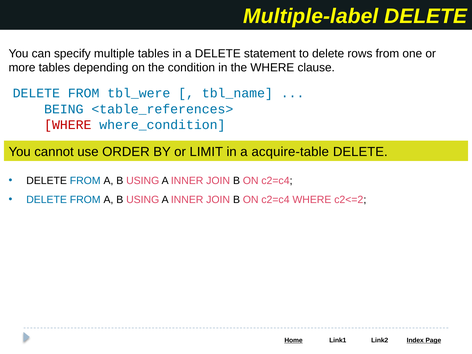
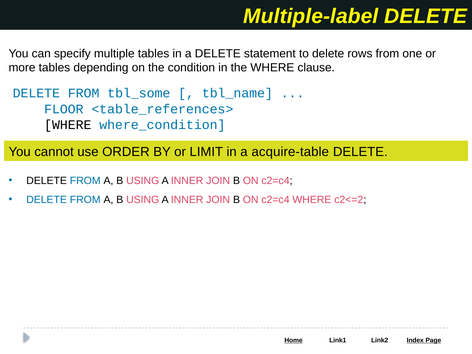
tbl_were: tbl_were -> tbl_some
BEING: BEING -> FLOOR
WHERE at (68, 125) colour: red -> black
